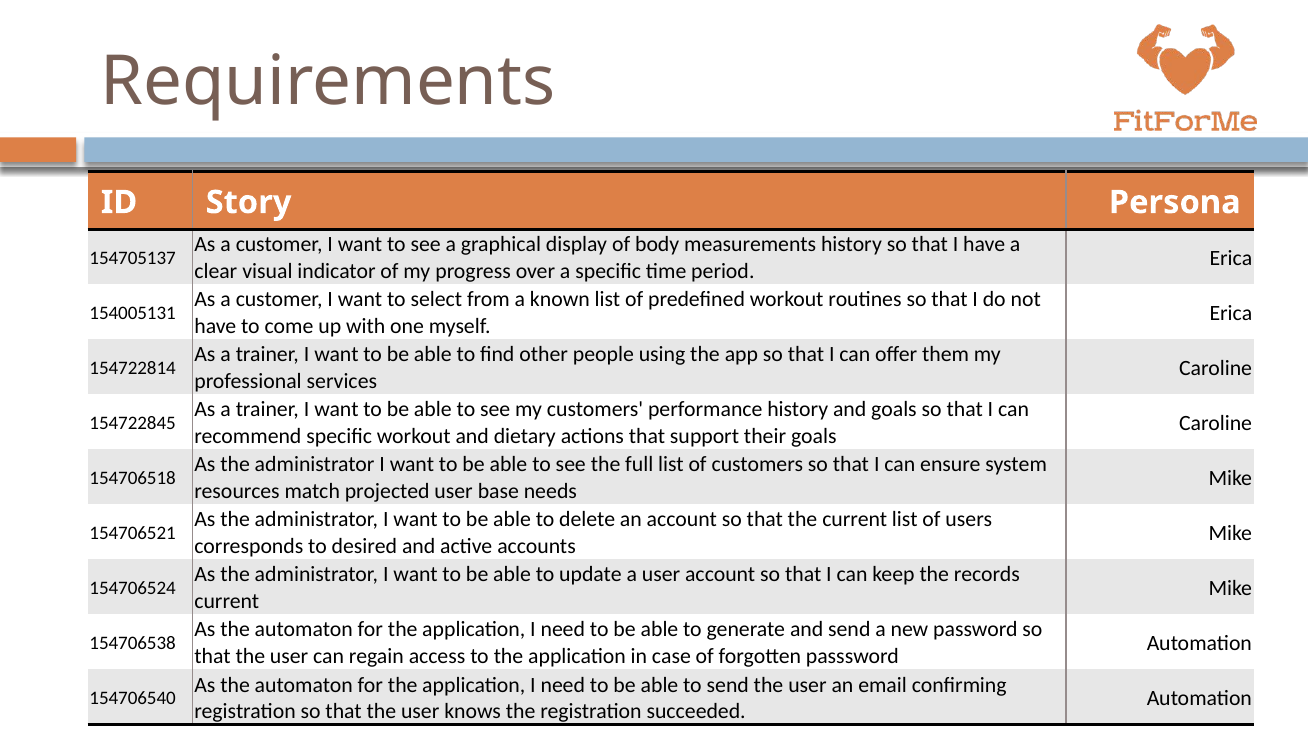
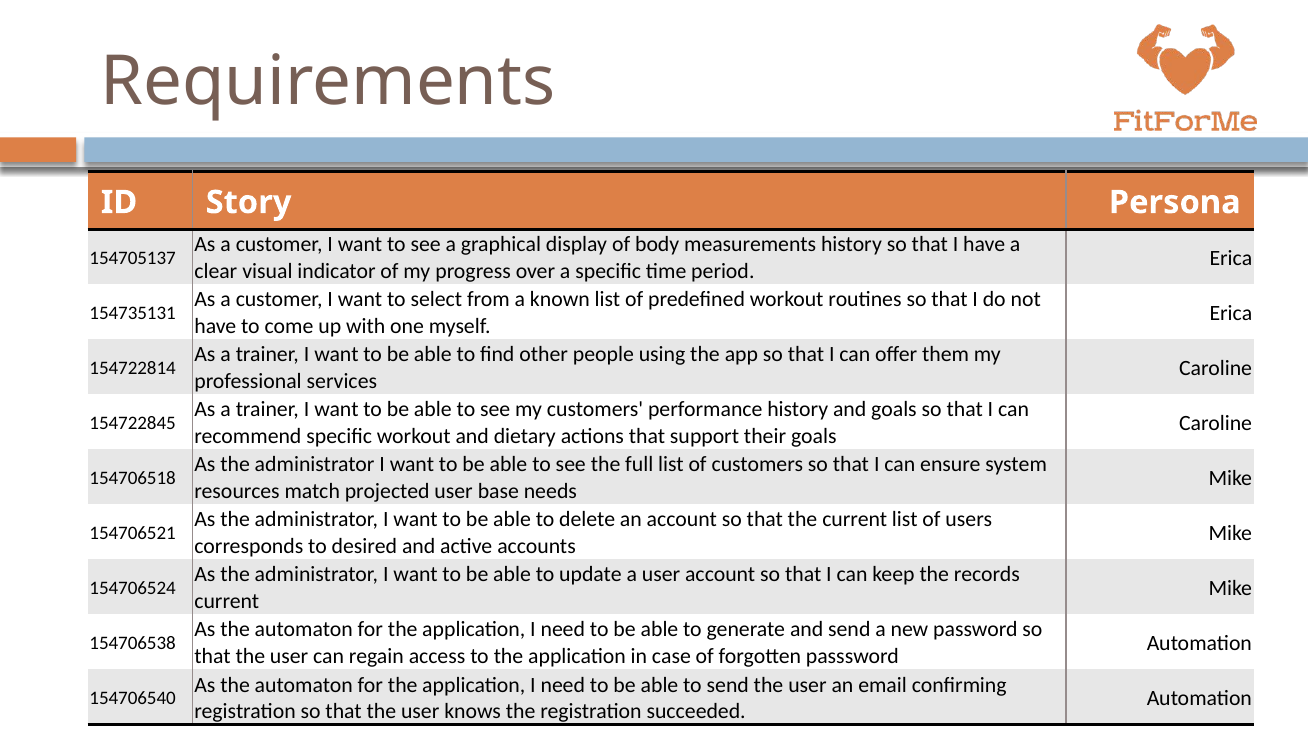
154005131: 154005131 -> 154735131
